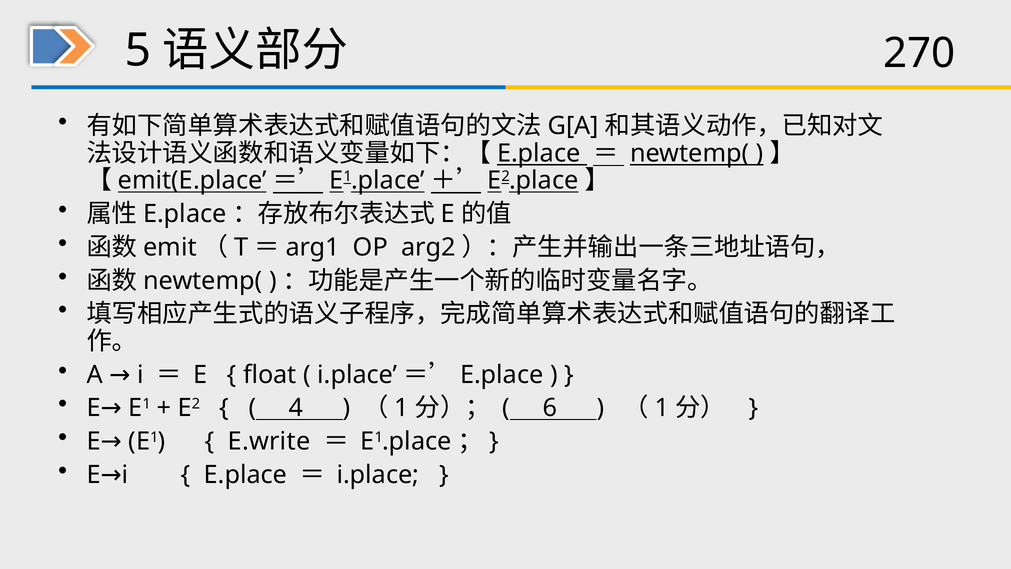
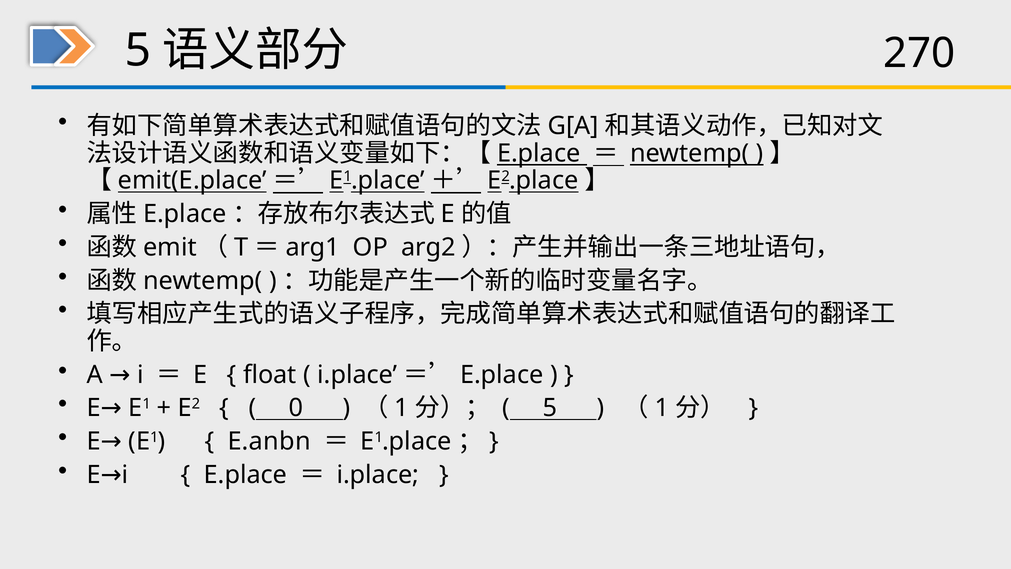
4: 4 -> 0
6 at (550, 408): 6 -> 5
E.write: E.write -> E.anbn
